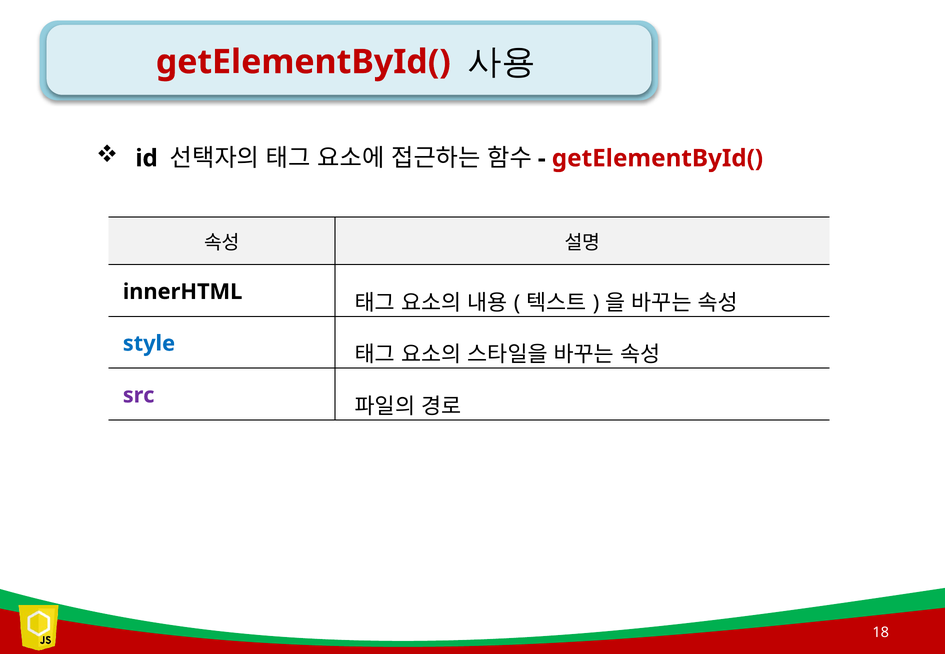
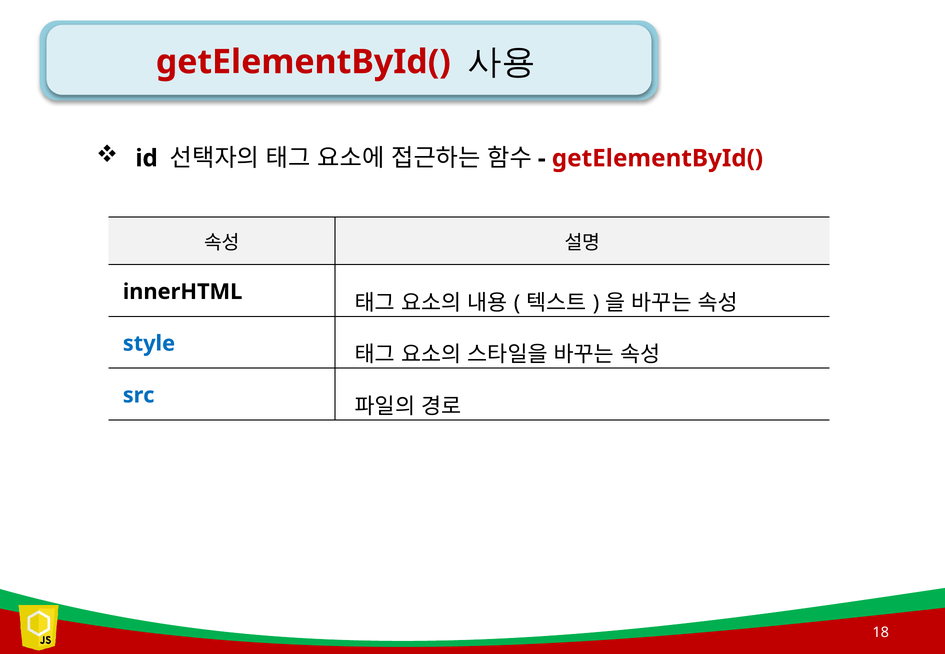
src colour: purple -> blue
